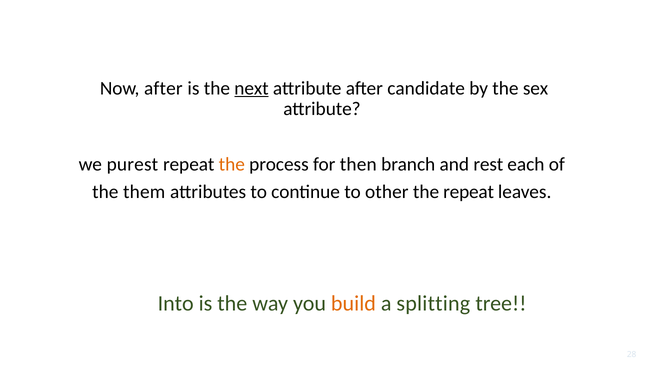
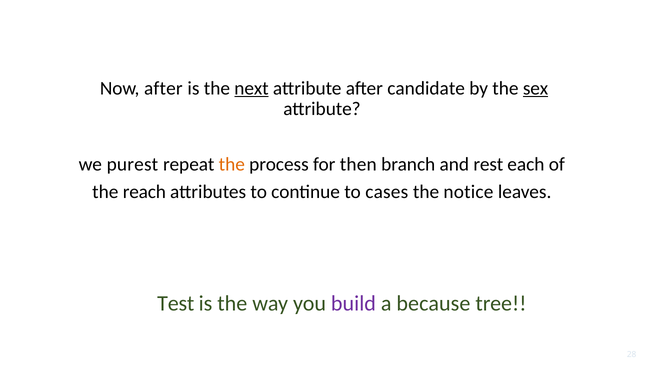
sex underline: none -> present
them: them -> reach
other: other -> cases
the repeat: repeat -> notice
Into: Into -> Test
build colour: orange -> purple
splitting: splitting -> because
